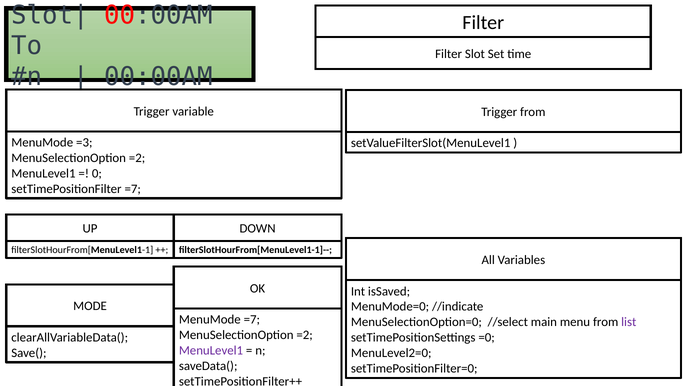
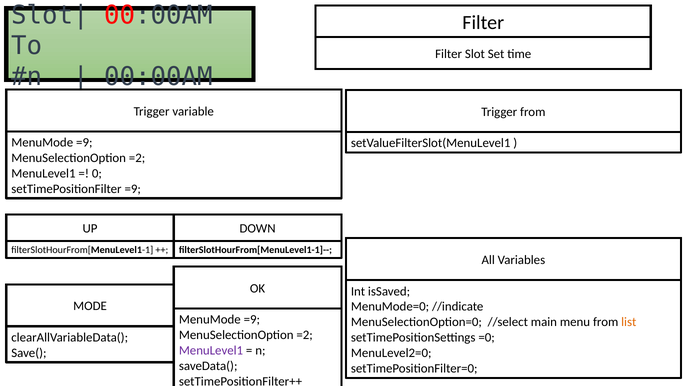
=3 at (84, 143): =3 -> =9
setTimePositionFilter =7: =7 -> =9
=7 at (252, 320): =7 -> =9
list colour: purple -> orange
